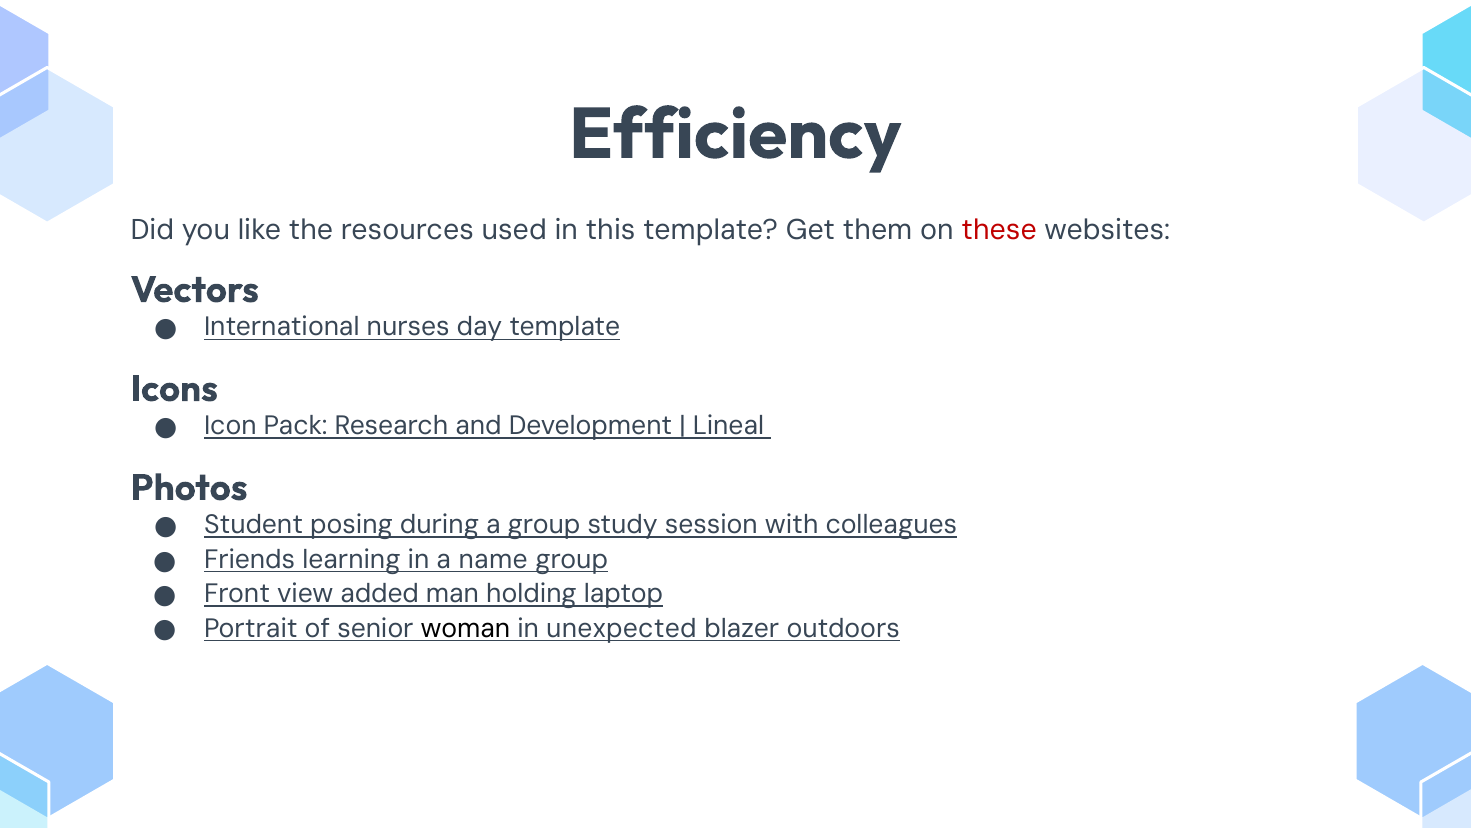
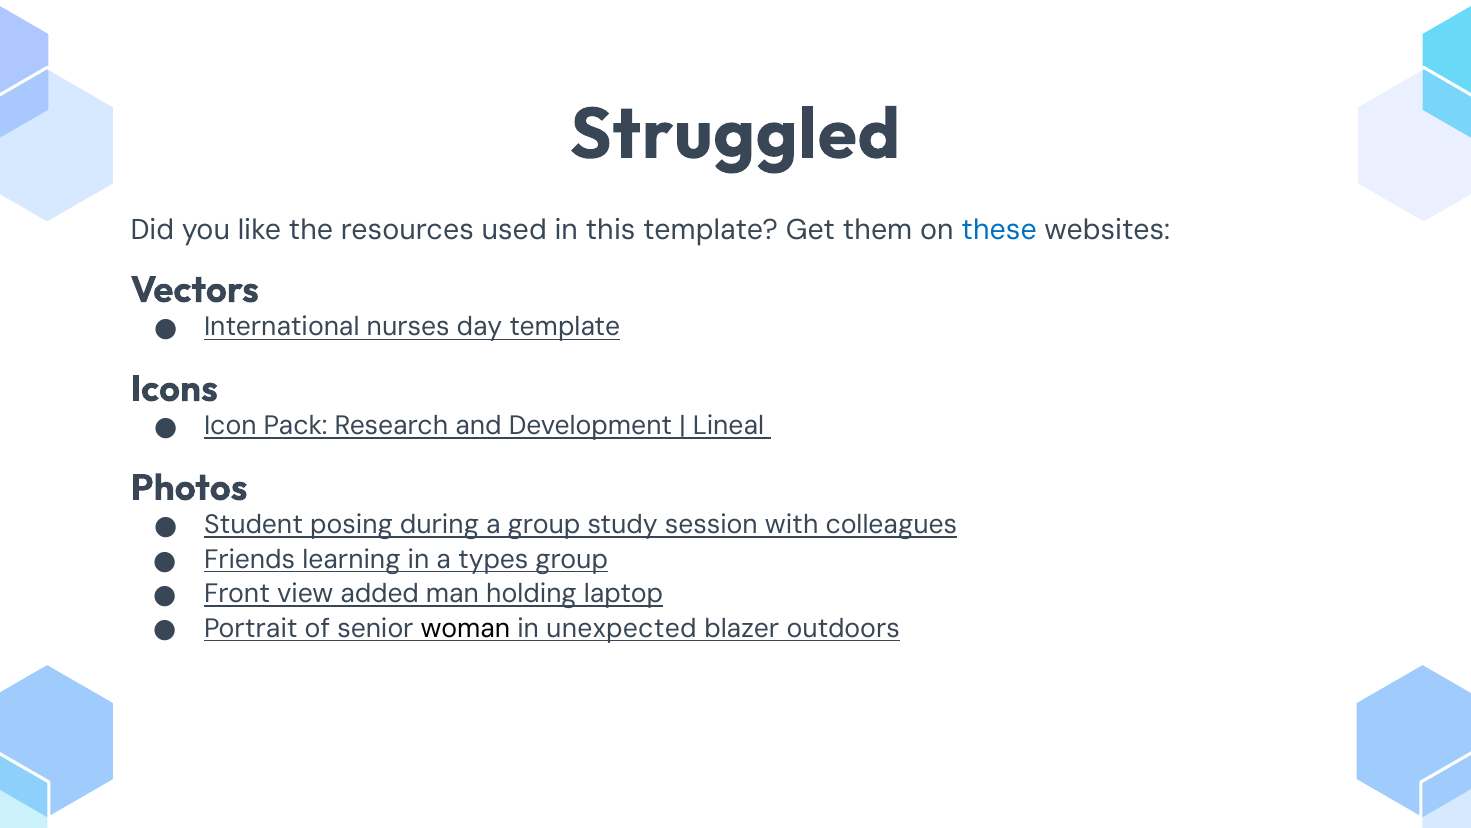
Efficiency: Efficiency -> Struggled
these colour: red -> blue
name: name -> types
